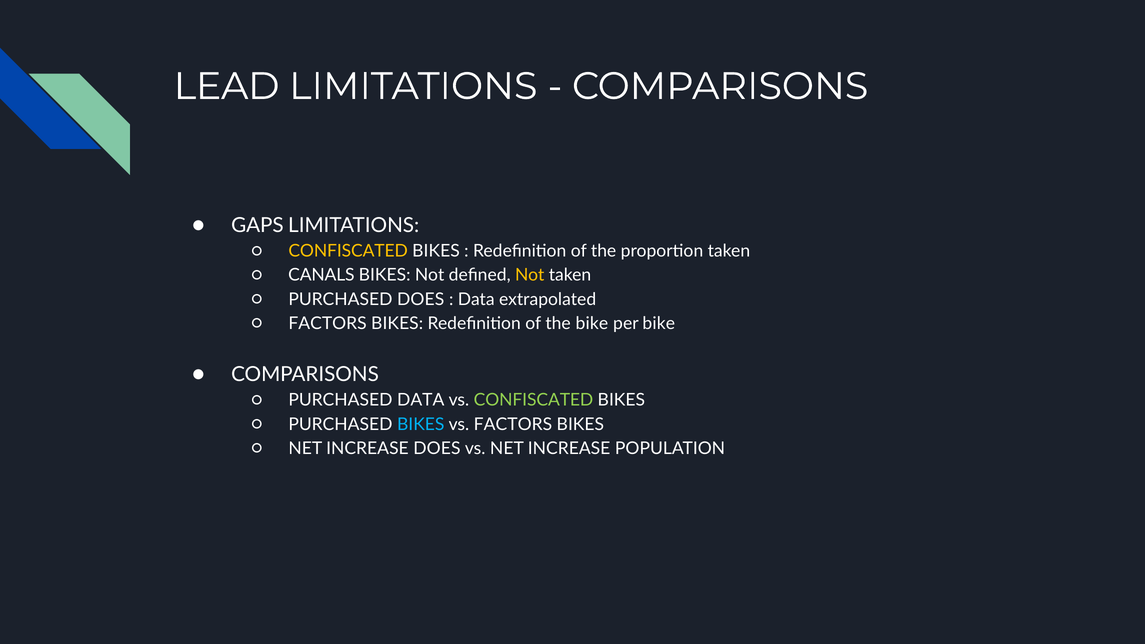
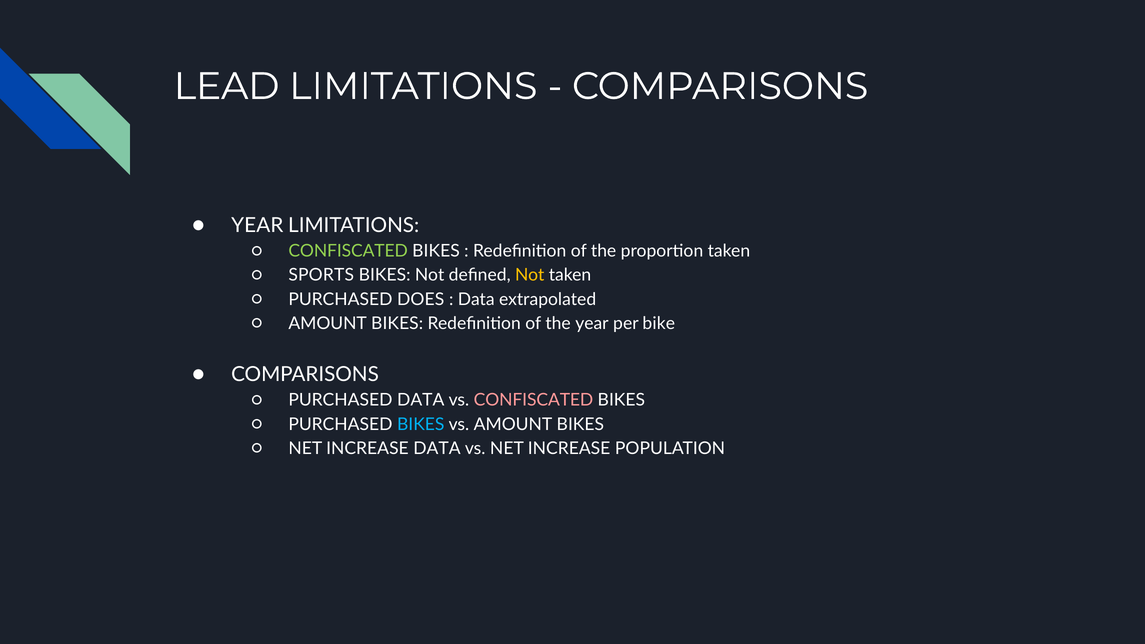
GAPS at (257, 225): GAPS -> YEAR
CONFISCATED at (348, 251) colour: yellow -> light green
CANALS: CANALS -> SPORTS
FACTORS at (328, 323): FACTORS -> AMOUNT
the bike: bike -> year
CONFISCATED at (533, 400) colour: light green -> pink
vs FACTORS: FACTORS -> AMOUNT
INCREASE DOES: DOES -> DATA
